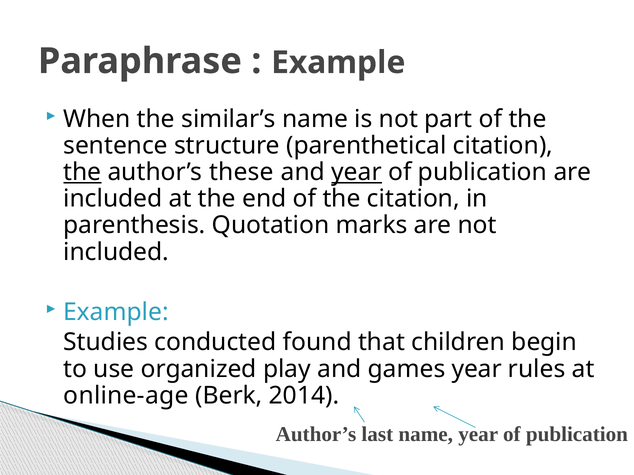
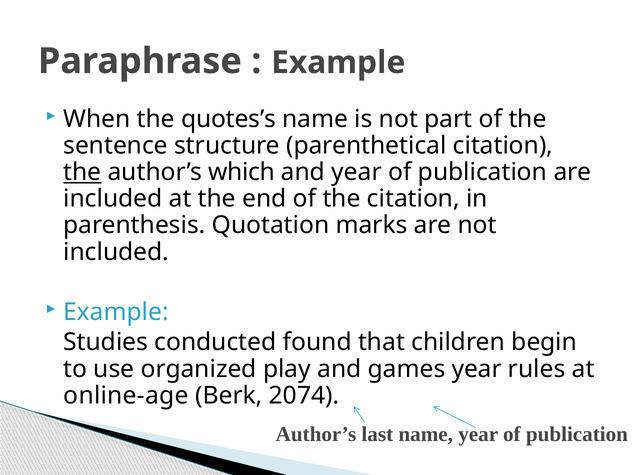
similar’s: similar’s -> quotes’s
these: these -> which
year at (357, 172) underline: present -> none
2014: 2014 -> 2074
